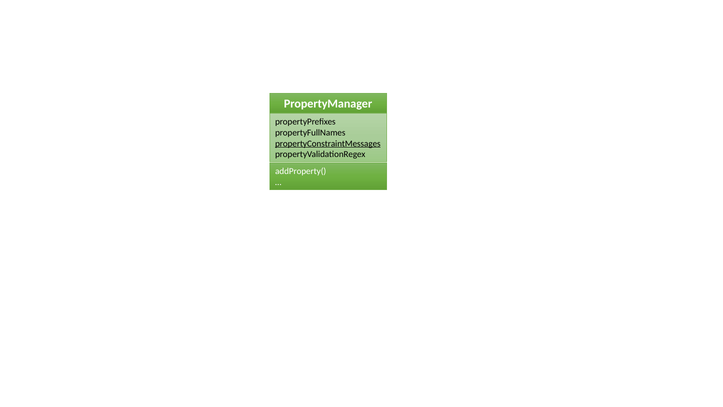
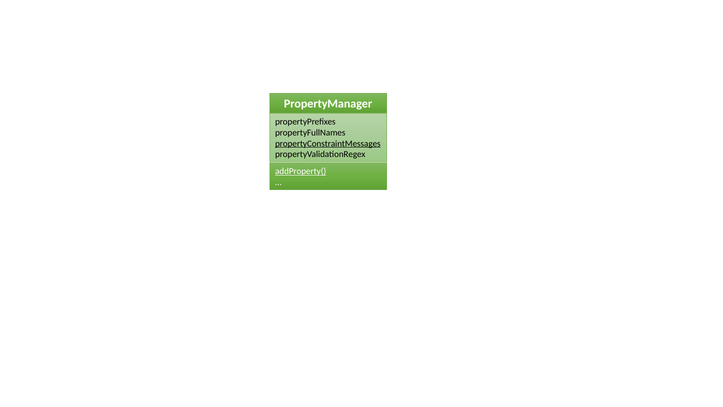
addProperty( underline: none -> present
